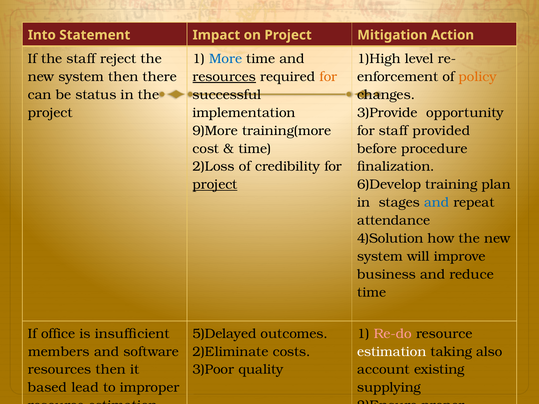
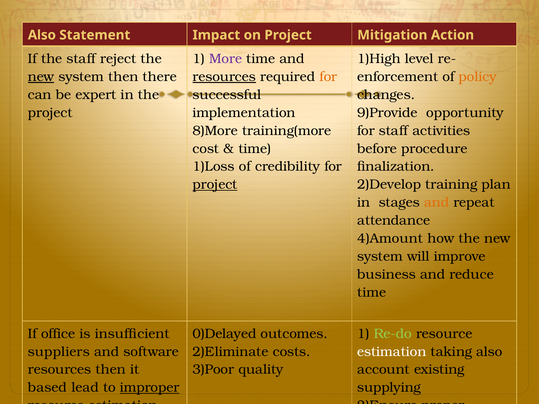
Into at (42, 35): Into -> Also
More colour: blue -> purple
new at (41, 77) underline: none -> present
status: status -> expert
3)Provide: 3)Provide -> 9)Provide
9)More: 9)More -> 8)More
provided: provided -> activities
2)Loss: 2)Loss -> 1)Loss
6)Develop: 6)Develop -> 2)Develop
and at (437, 203) colour: blue -> orange
4)Solution: 4)Solution -> 4)Amount
5)Delayed: 5)Delayed -> 0)Delayed
Re-do colour: pink -> light green
members: members -> suppliers
improper underline: none -> present
